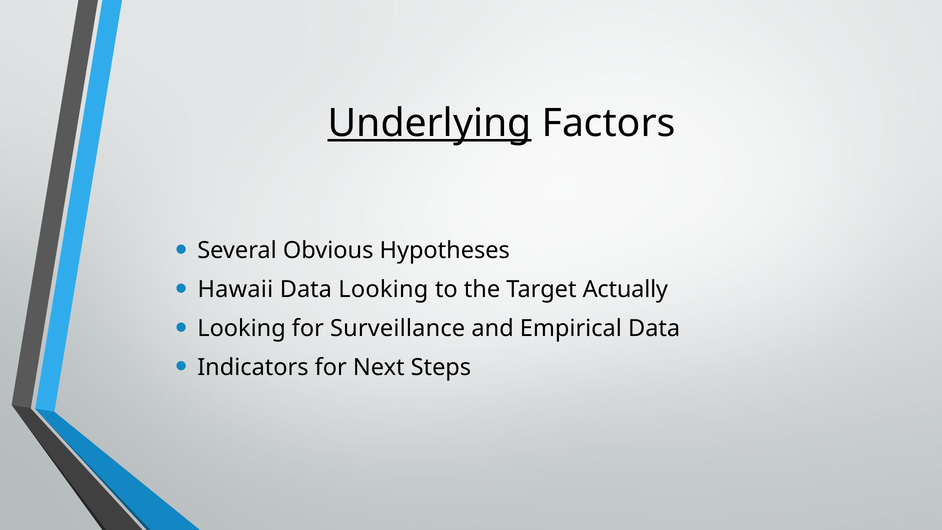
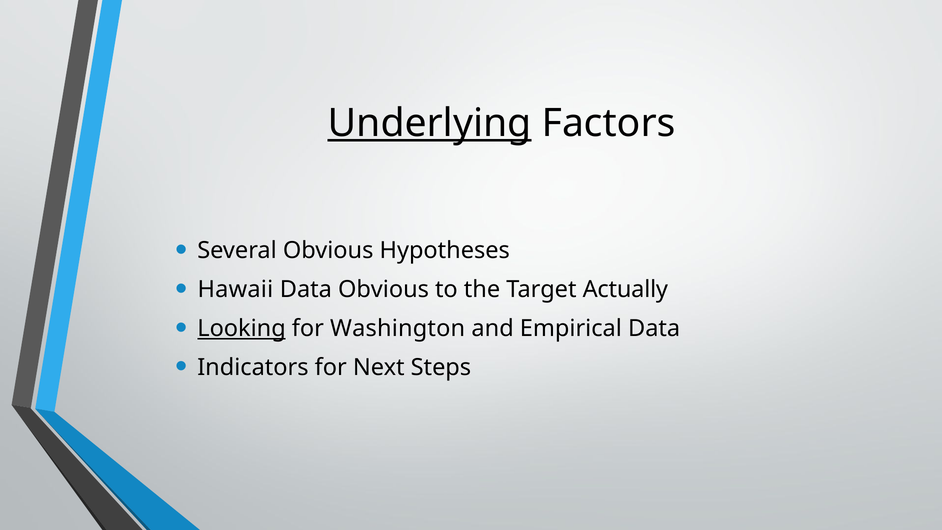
Data Looking: Looking -> Obvious
Looking at (242, 328) underline: none -> present
Surveillance: Surveillance -> Washington
